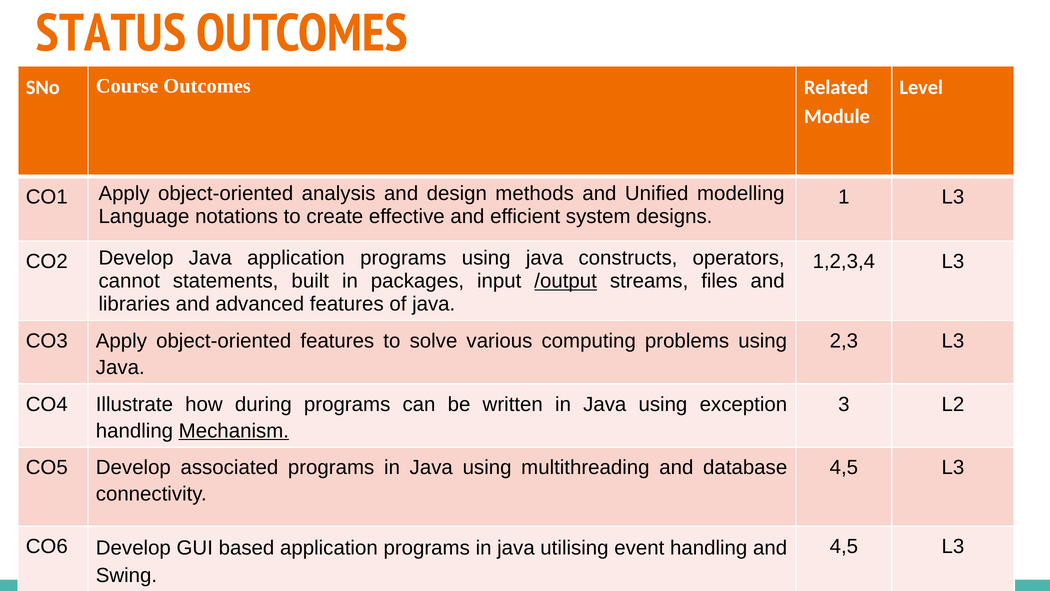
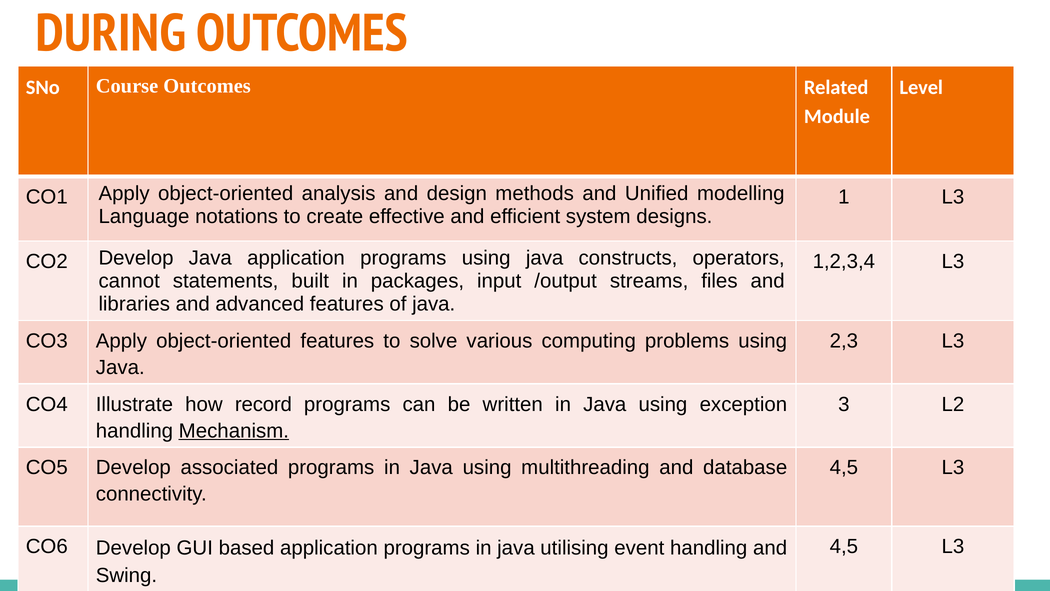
STATUS: STATUS -> DURING
/output underline: present -> none
during: during -> record
